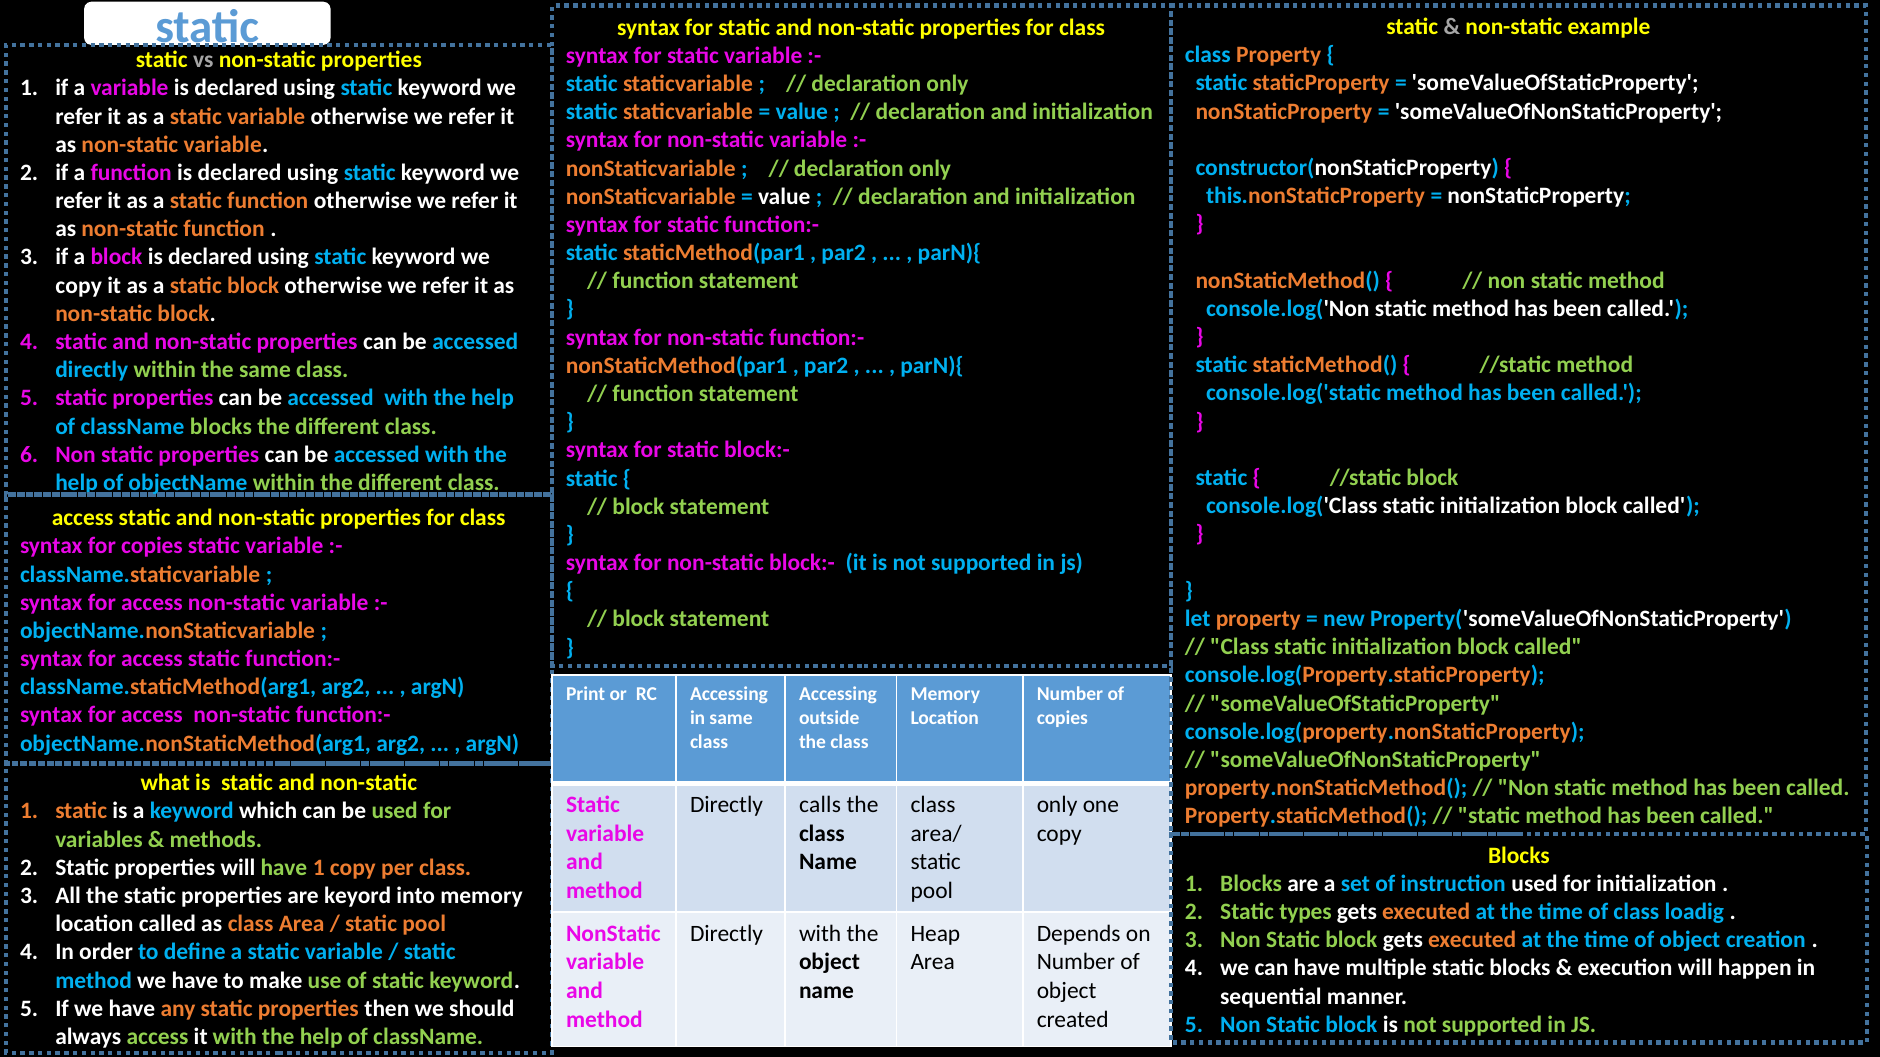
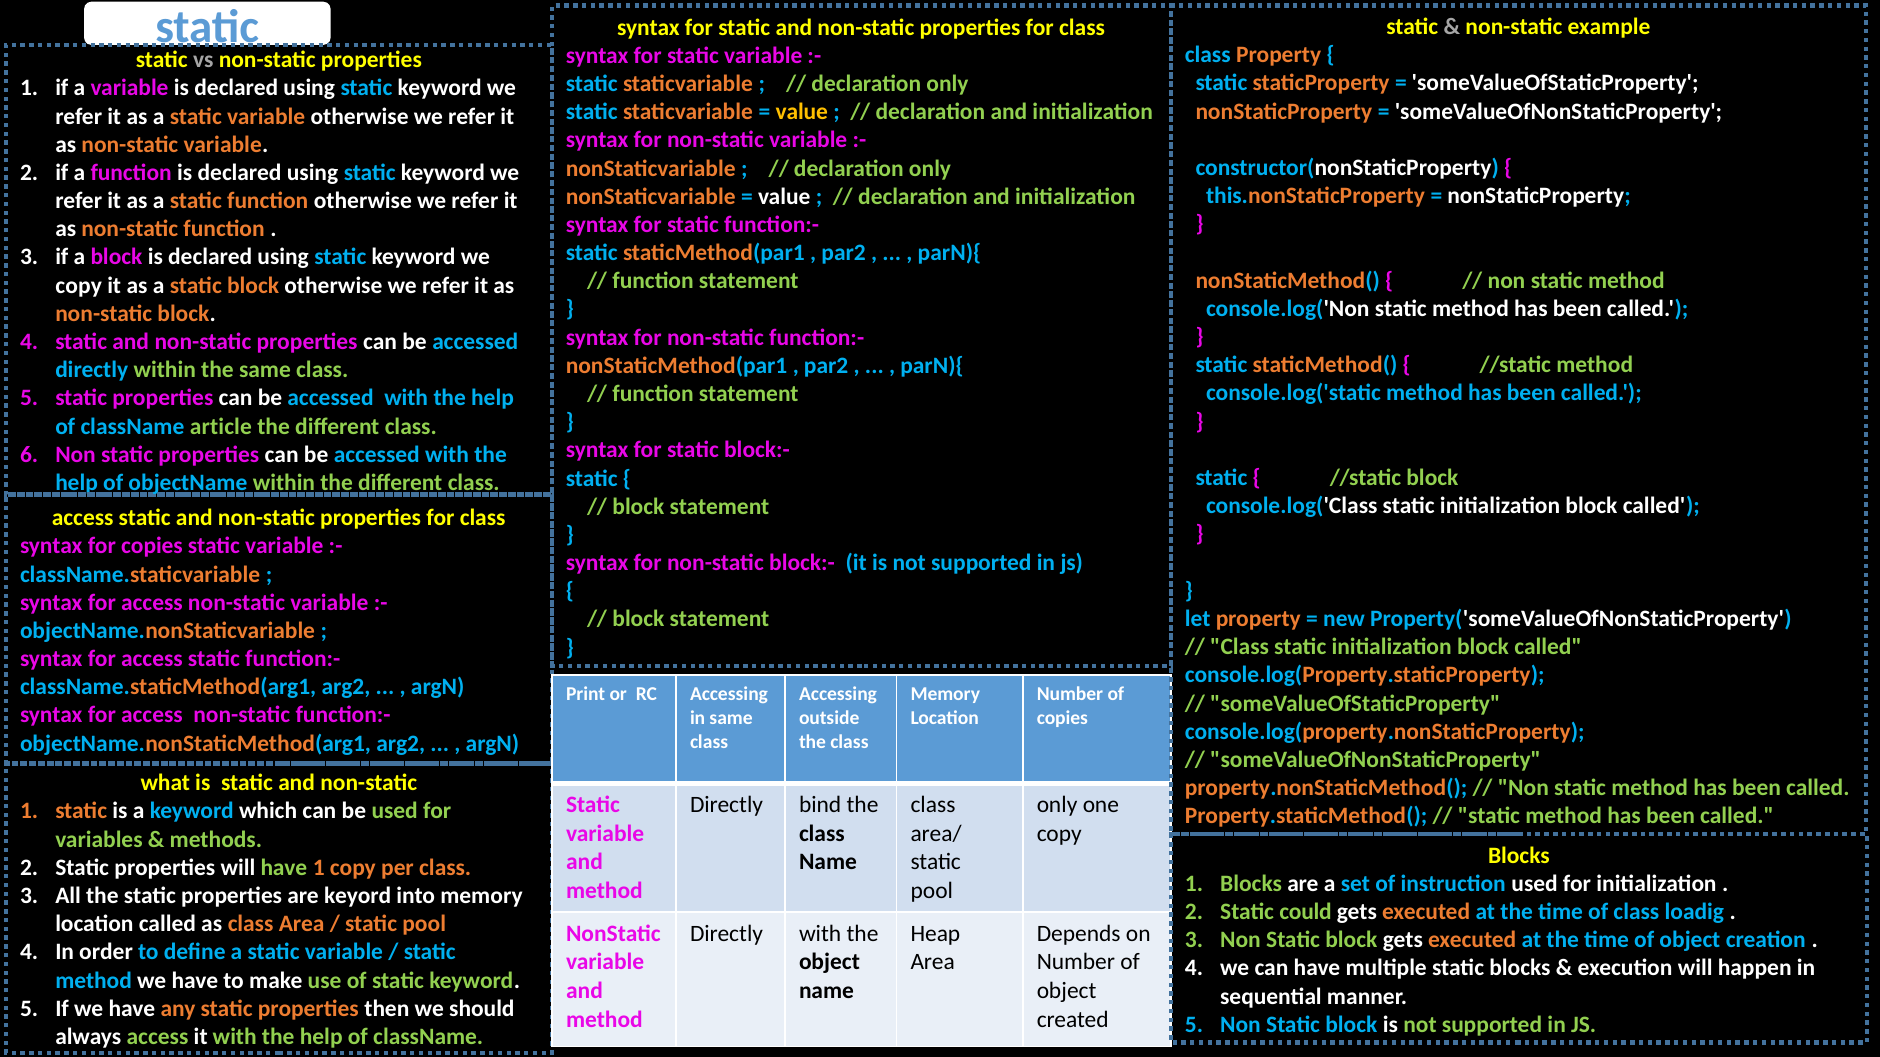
value at (802, 112) colour: light blue -> yellow
className blocks: blocks -> article
calls: calls -> bind
types: types -> could
